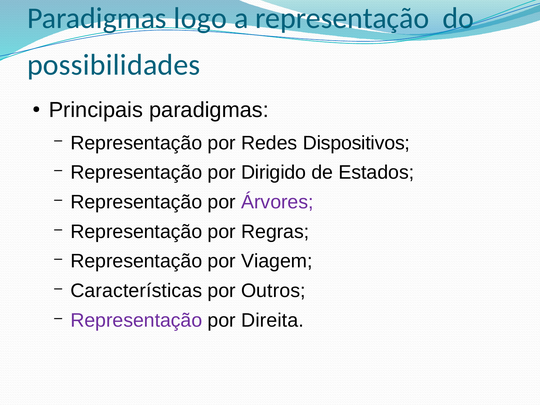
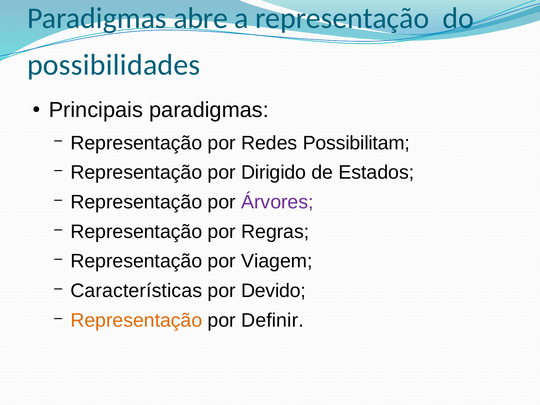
logo: logo -> abre
Dispositivos: Dispositivos -> Possibilitam
Outros: Outros -> Devido
Representação at (136, 320) colour: purple -> orange
Direita: Direita -> Definir
